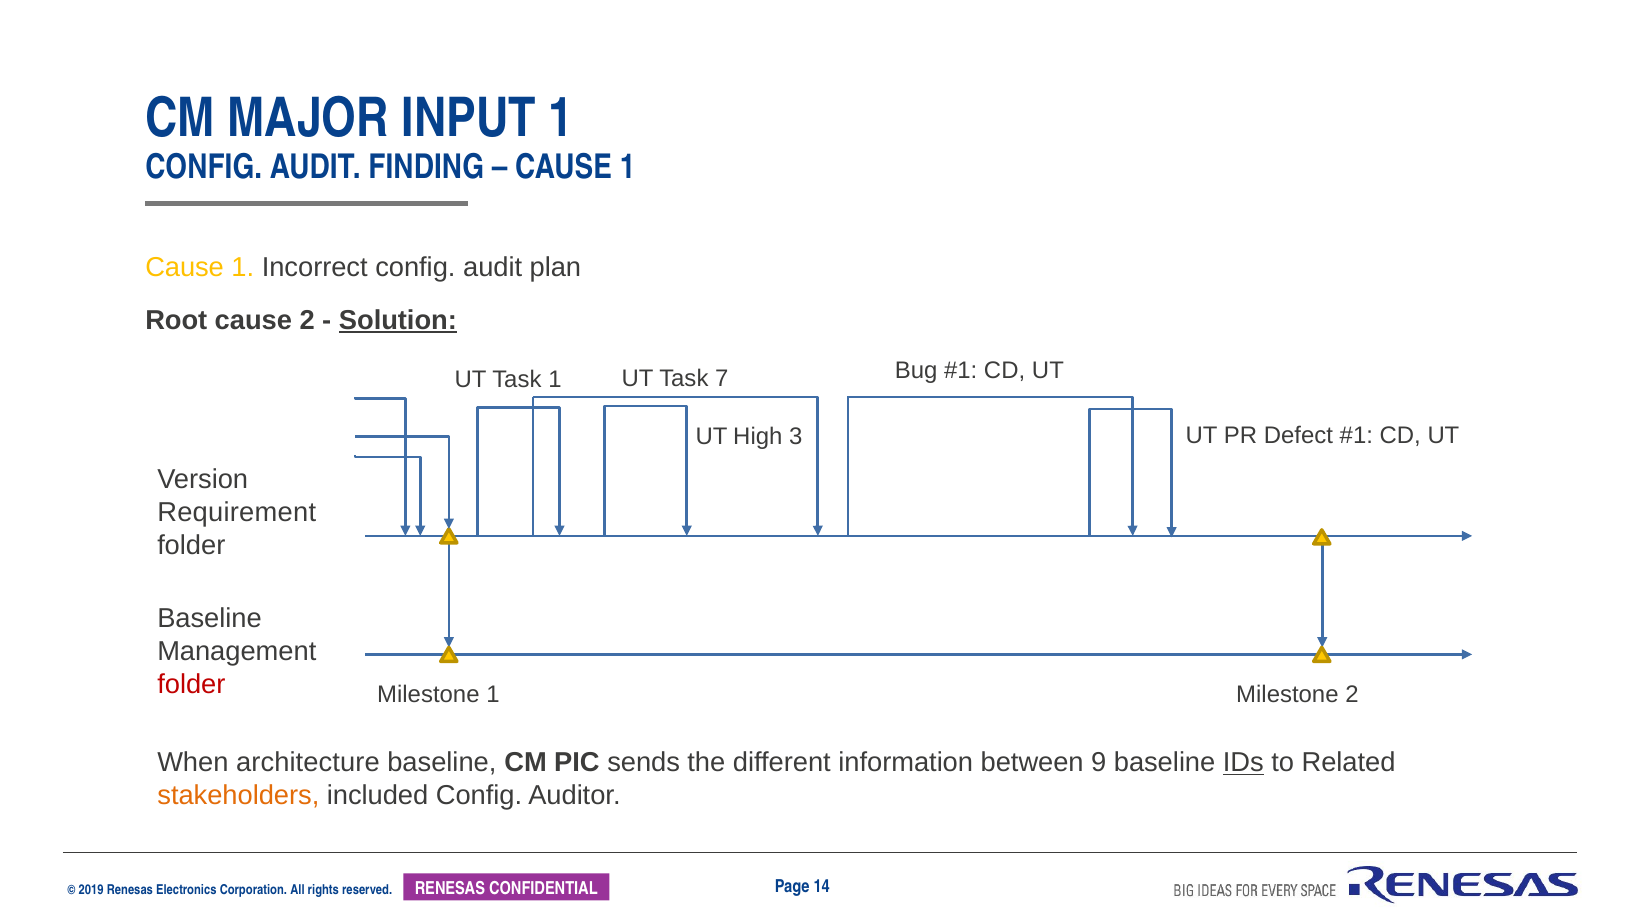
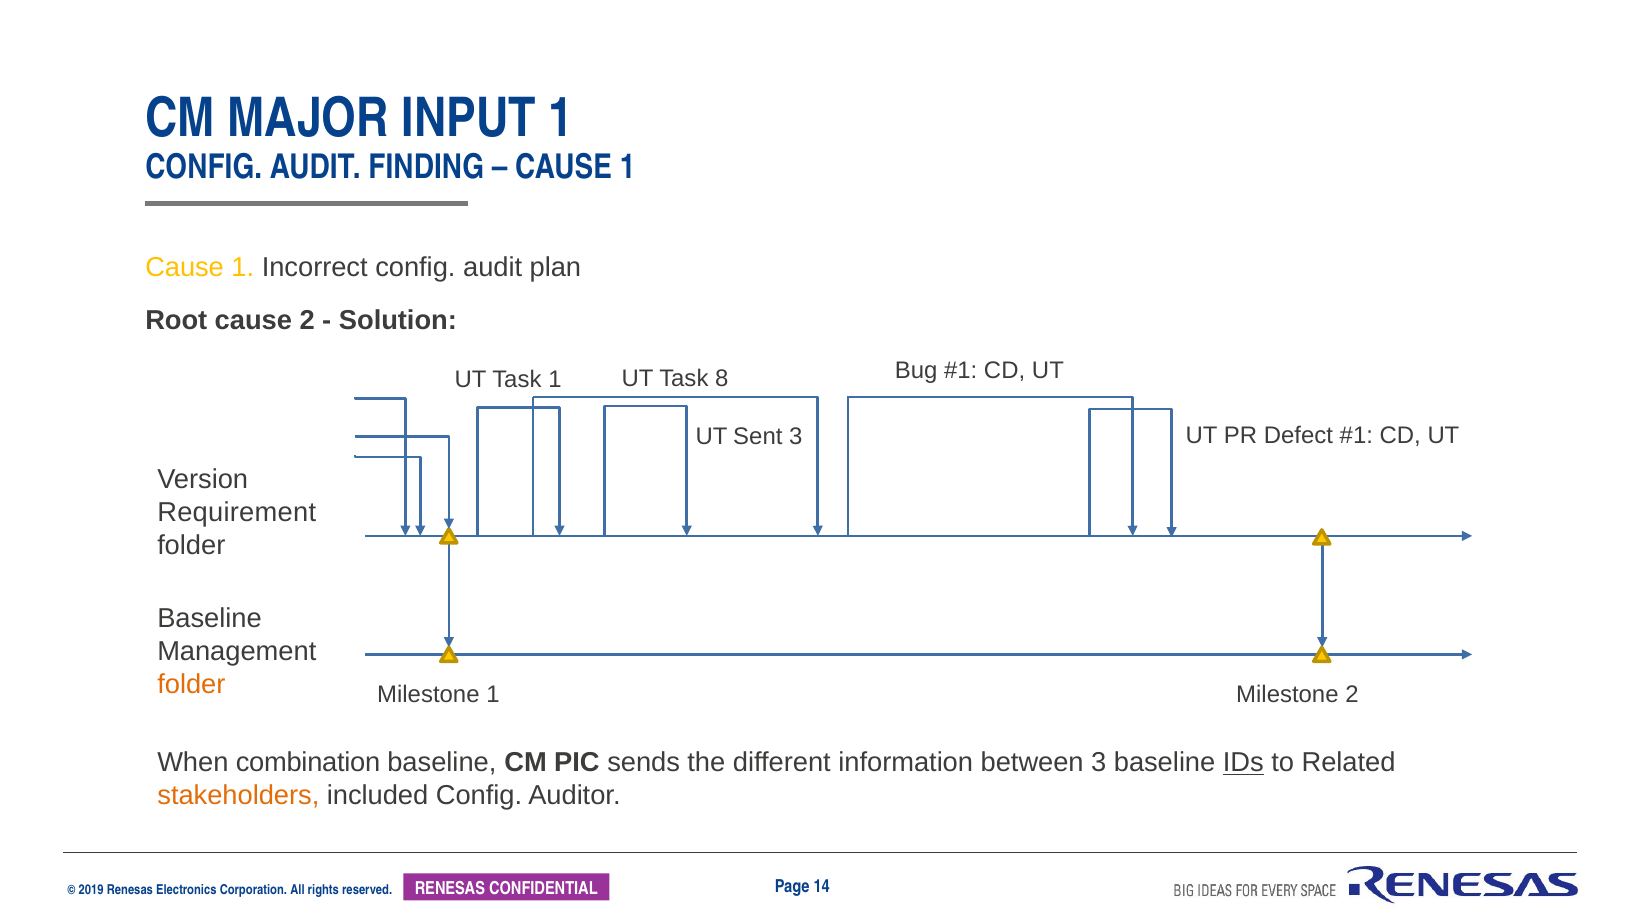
Solution underline: present -> none
7: 7 -> 8
High: High -> Sent
folder at (191, 684) colour: red -> orange
architecture: architecture -> combination
between 9: 9 -> 3
